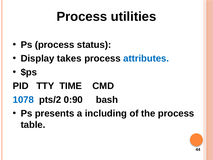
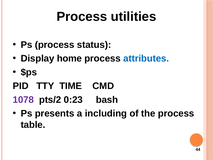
takes: takes -> home
1078 colour: blue -> purple
0:90: 0:90 -> 0:23
